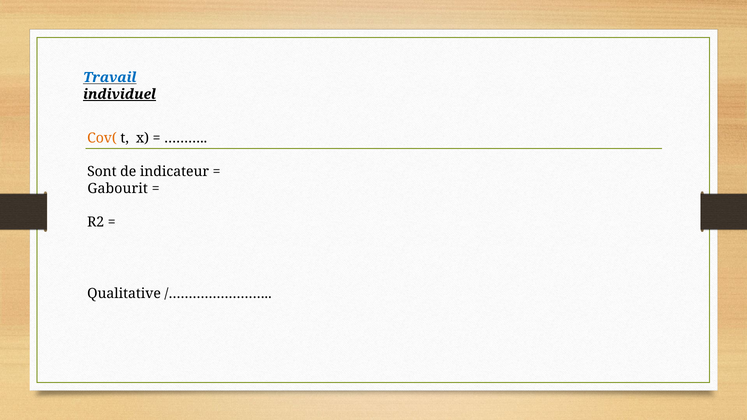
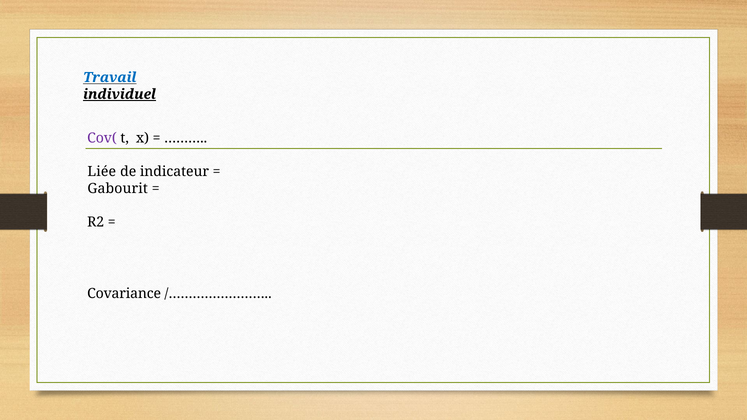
Cov( colour: orange -> purple
Sont: Sont -> Liée
Qualitative: Qualitative -> Covariance
